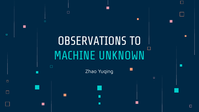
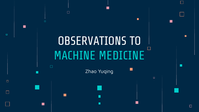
UNKNOWN: UNKNOWN -> MEDICINE
